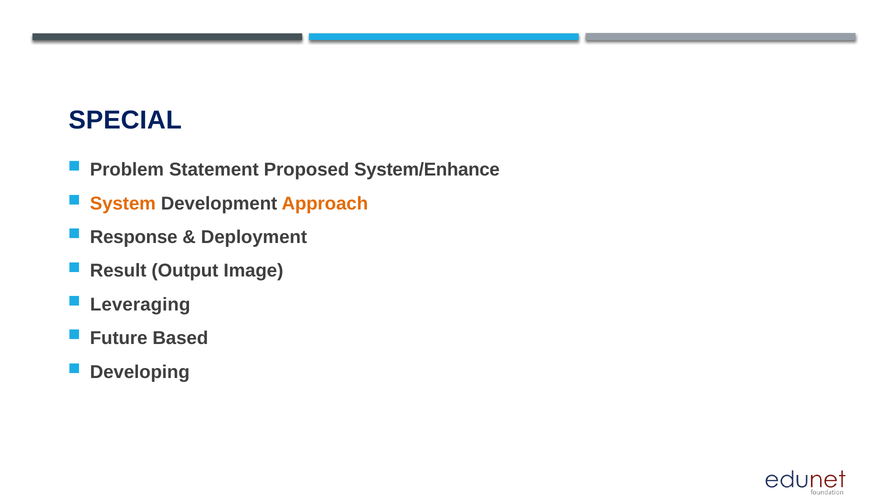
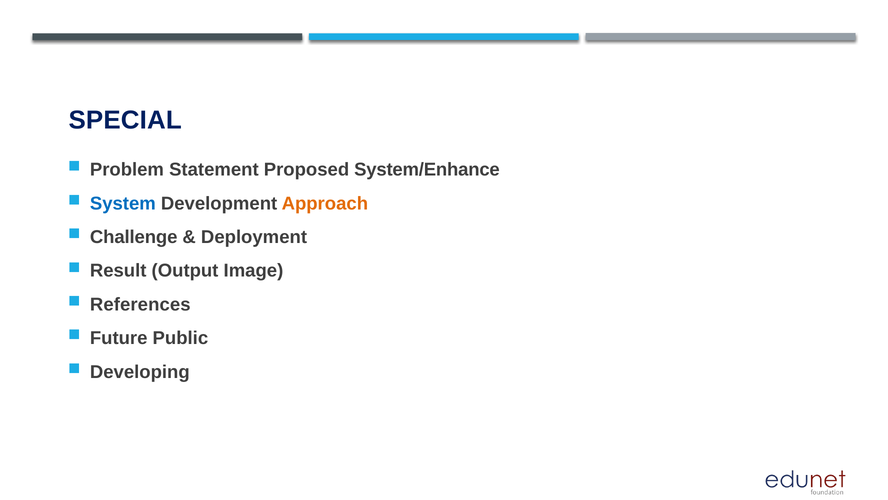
System colour: orange -> blue
Response: Response -> Challenge
Leveraging: Leveraging -> References
Based: Based -> Public
